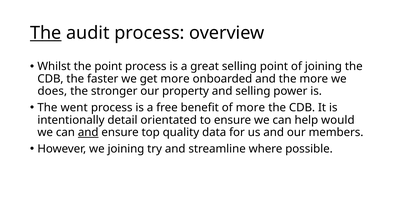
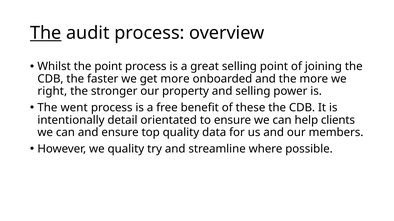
does: does -> right
of more: more -> these
would: would -> clients
and at (88, 133) underline: present -> none
we joining: joining -> quality
